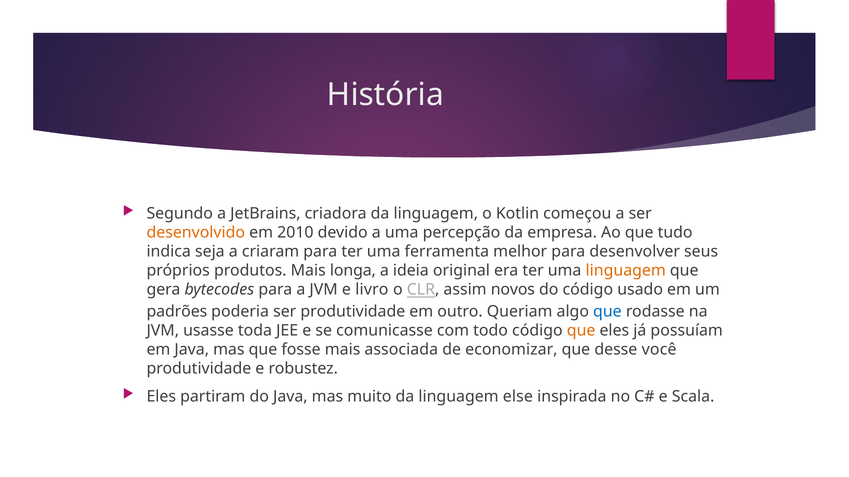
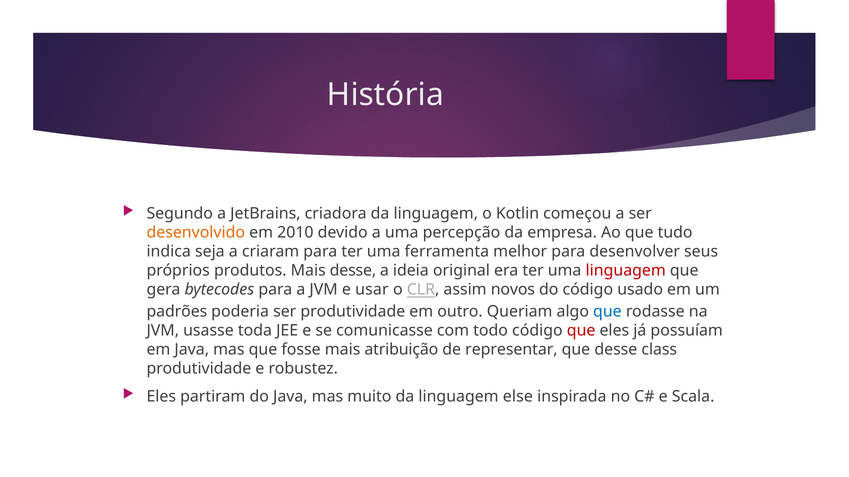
Mais longa: longa -> desse
linguagem at (626, 271) colour: orange -> red
livro: livro -> usar
que at (581, 331) colour: orange -> red
associada: associada -> atribuição
economizar: economizar -> representar
você: você -> class
